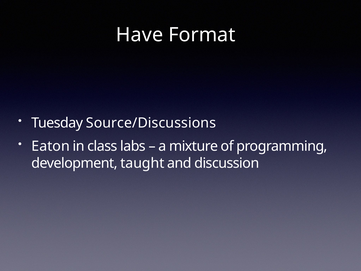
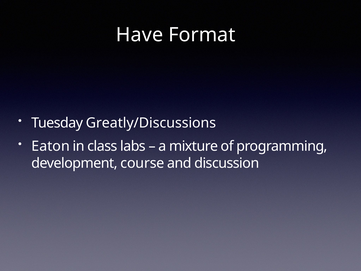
Source/Discussions: Source/Discussions -> Greatly/Discussions
taught: taught -> course
